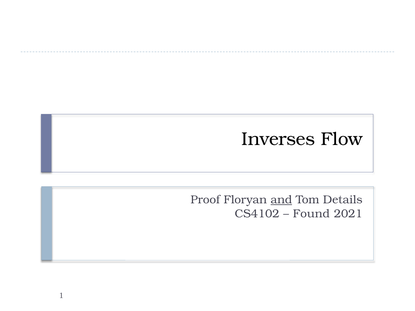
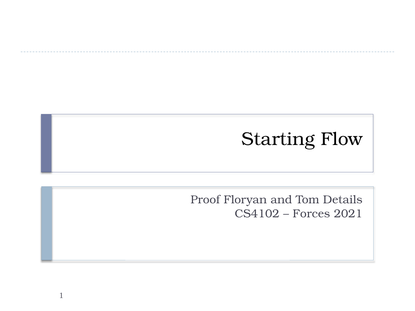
Inverses: Inverses -> Starting
and underline: present -> none
Found: Found -> Forces
